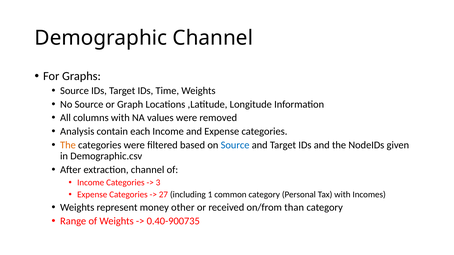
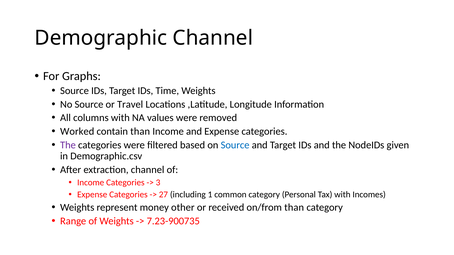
Graph: Graph -> Travel
Analysis: Analysis -> Worked
contain each: each -> than
The at (68, 145) colour: orange -> purple
0.40-900735: 0.40-900735 -> 7.23-900735
